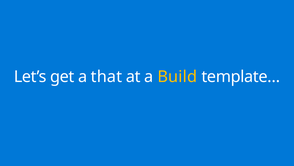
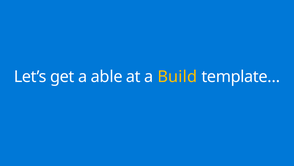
that: that -> able
